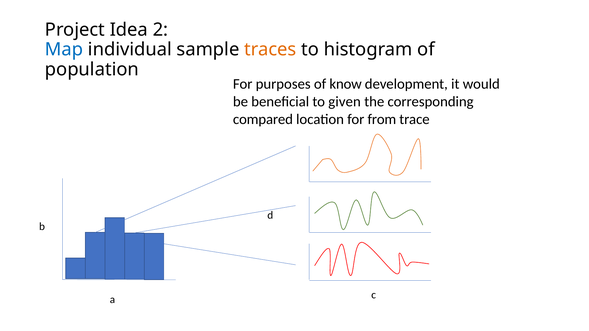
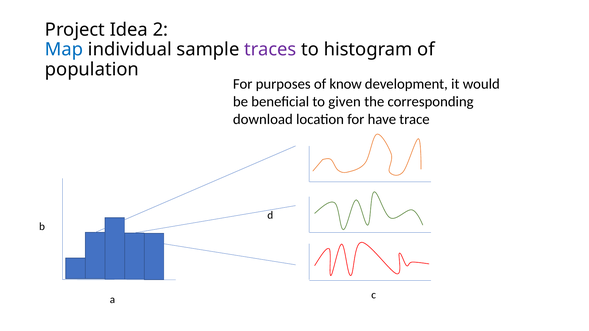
traces colour: orange -> purple
compared: compared -> download
from: from -> have
